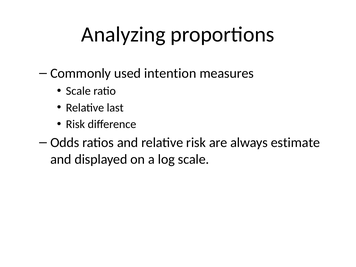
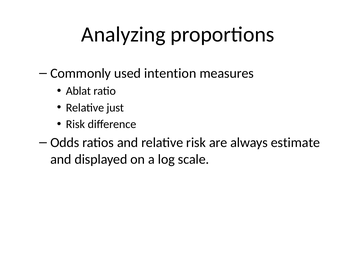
Scale at (78, 91): Scale -> Ablat
last: last -> just
